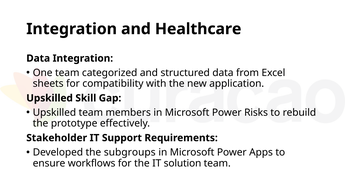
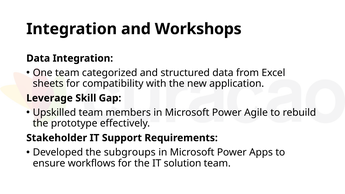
Healthcare: Healthcare -> Workshops
Upskilled at (50, 98): Upskilled -> Leverage
Risks: Risks -> Agile
